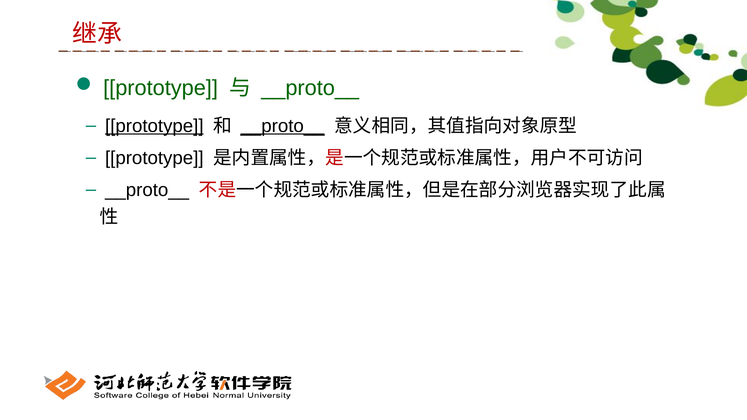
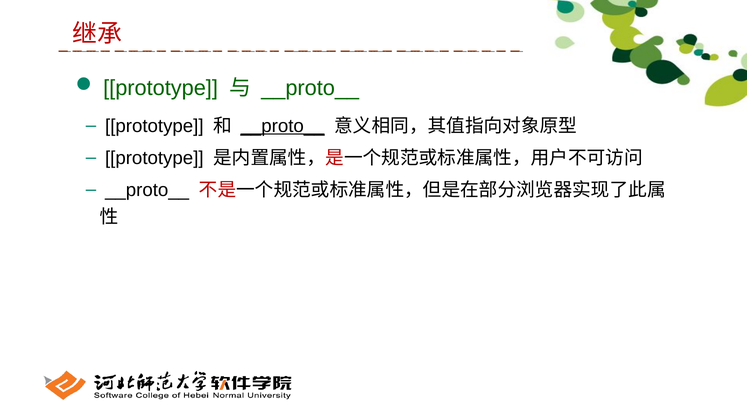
prototype at (154, 126) underline: present -> none
